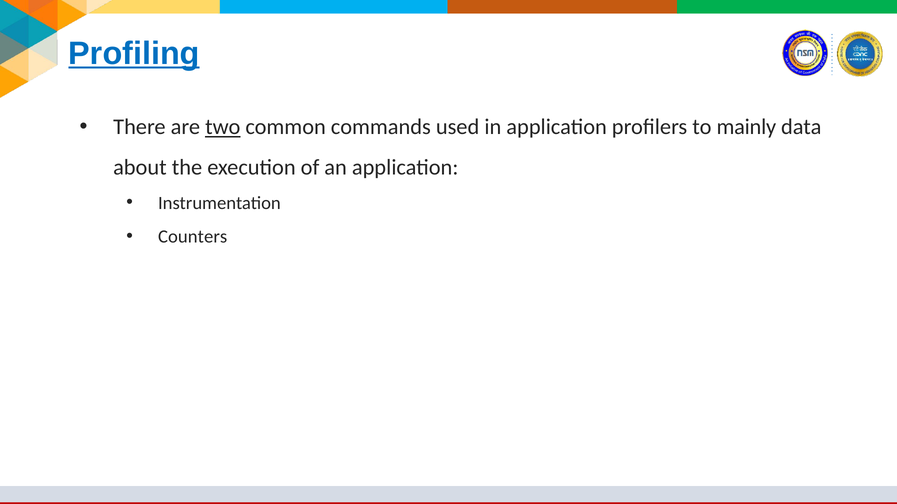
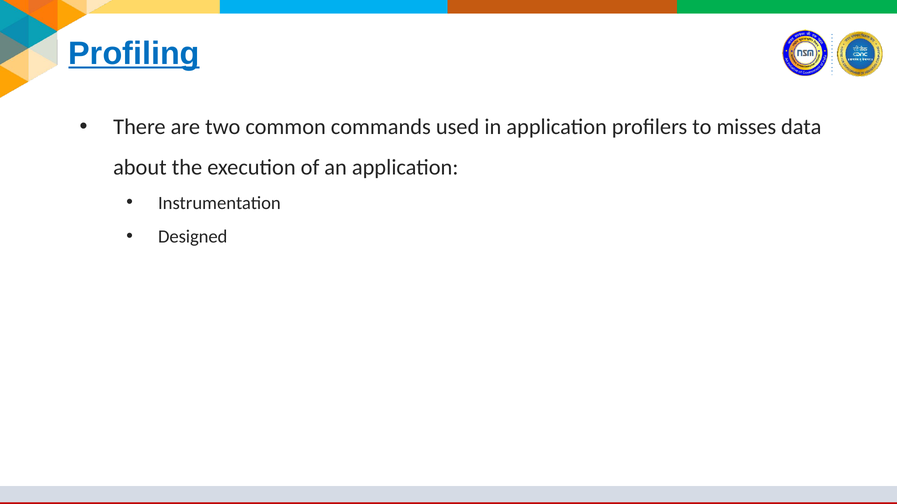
two underline: present -> none
mainly: mainly -> misses
Counters: Counters -> Designed
